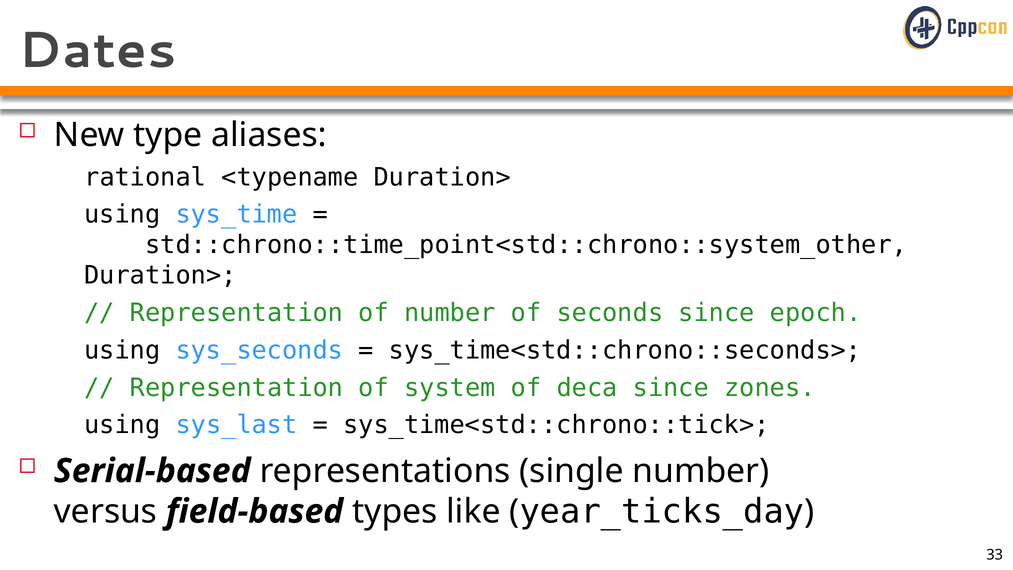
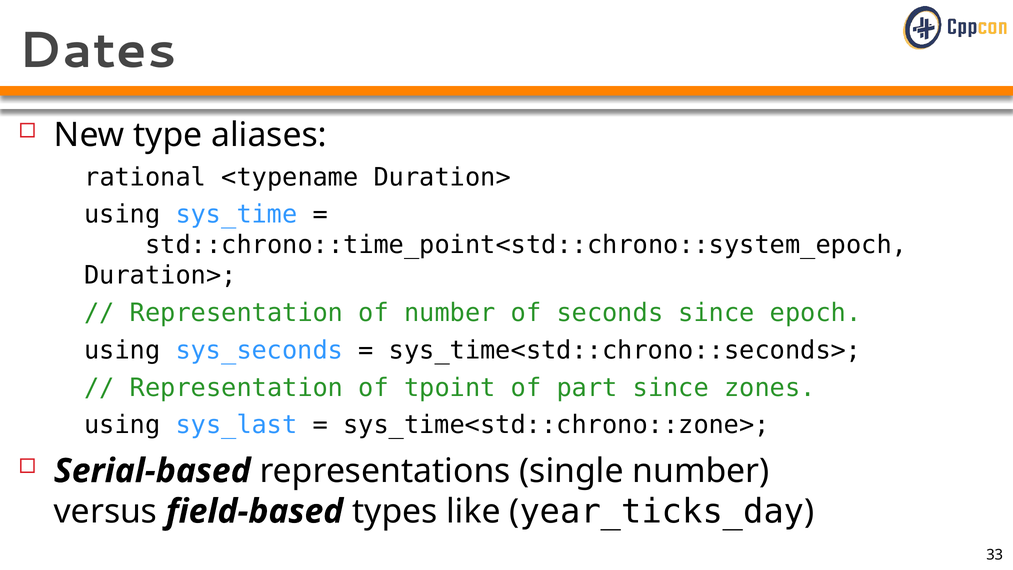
std::chrono::time_point<std::chrono::system_other: std::chrono::time_point<std::chrono::system_other -> std::chrono::time_point<std::chrono::system_epoch
system: system -> tpoint
deca: deca -> part
sys_time<std::chrono::tick>: sys_time<std::chrono::tick> -> sys_time<std::chrono::zone>
